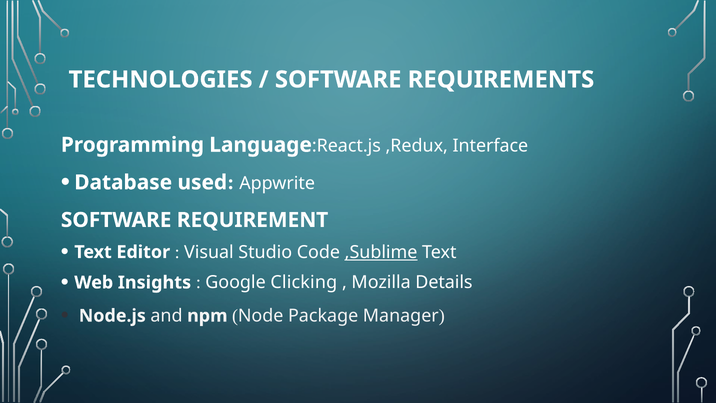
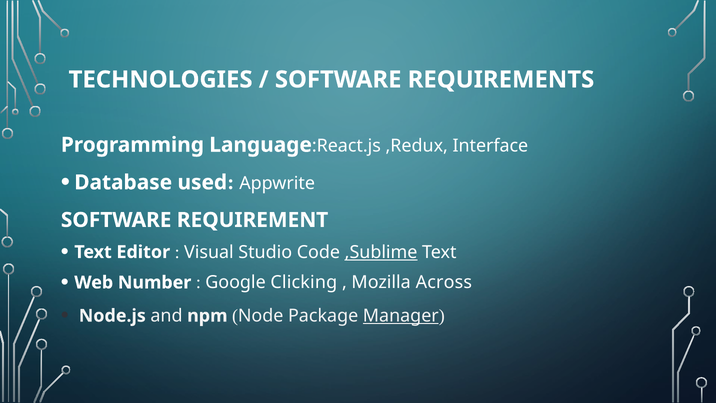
Insights: Insights -> Number
Details: Details -> Across
Manager underline: none -> present
